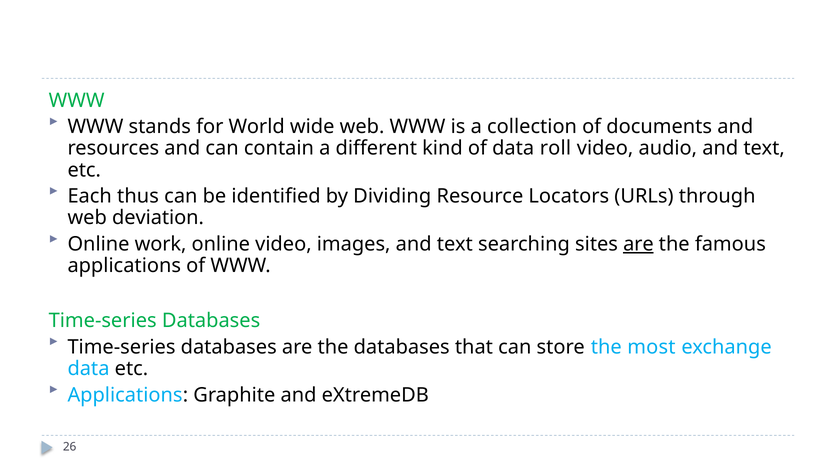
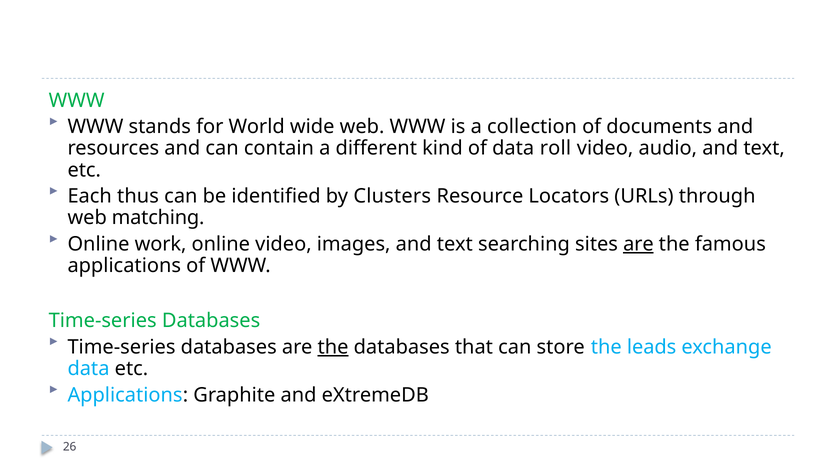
Dividing: Dividing -> Clusters
deviation: deviation -> matching
the at (333, 347) underline: none -> present
most: most -> leads
